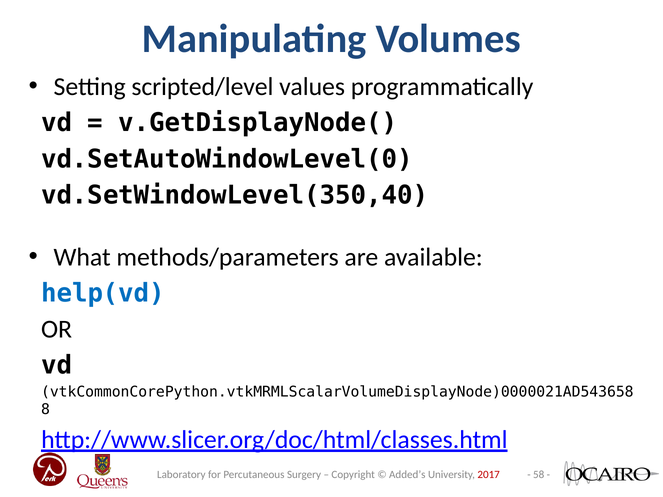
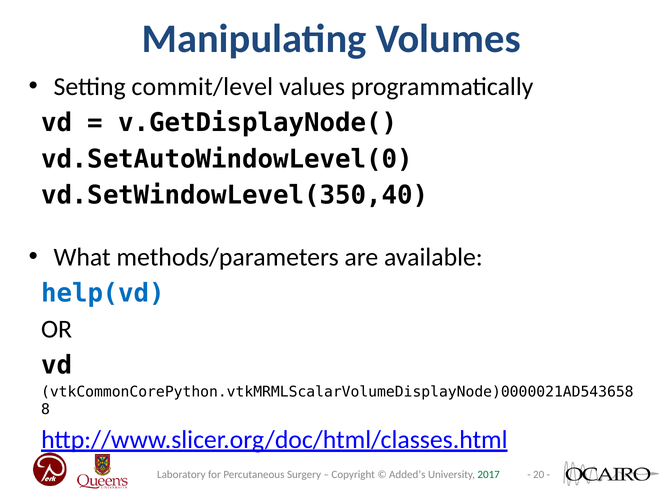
scripted/level: scripted/level -> commit/level
58: 58 -> 20
2017 colour: red -> green
